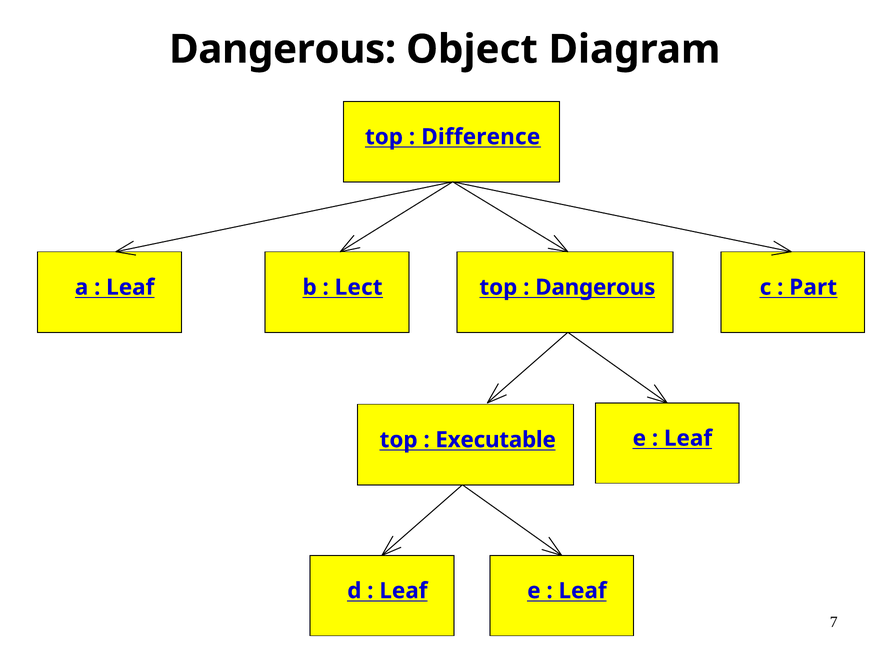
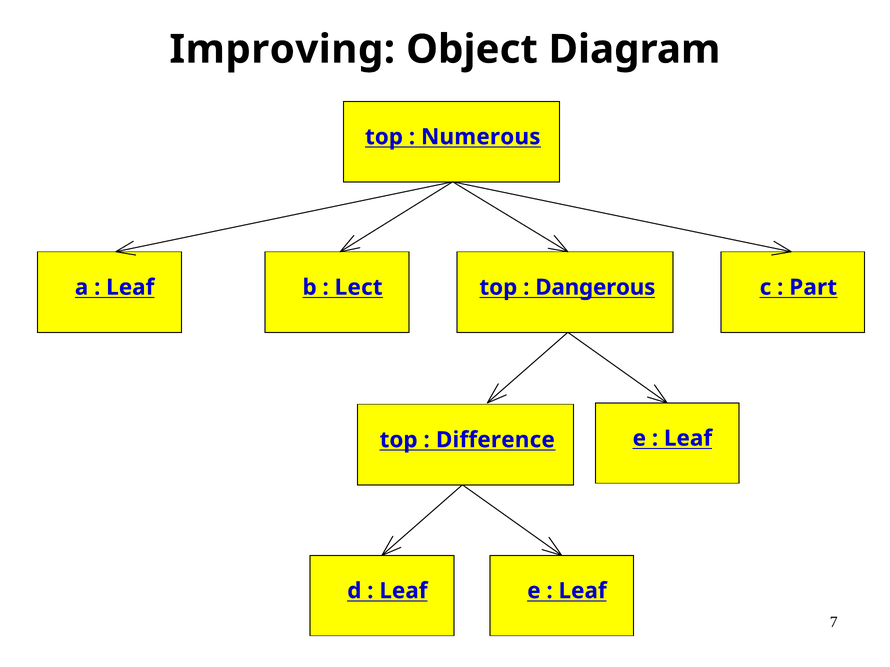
Dangerous at (283, 49): Dangerous -> Improving
Difference: Difference -> Numerous
Executable: Executable -> Difference
